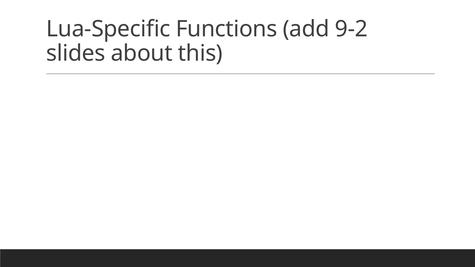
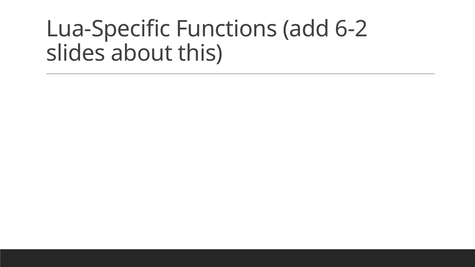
9-2: 9-2 -> 6-2
